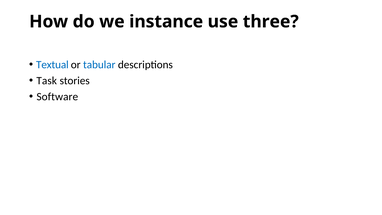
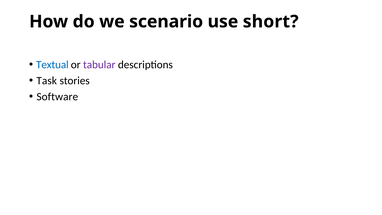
instance: instance -> scenario
three: three -> short
tabular colour: blue -> purple
